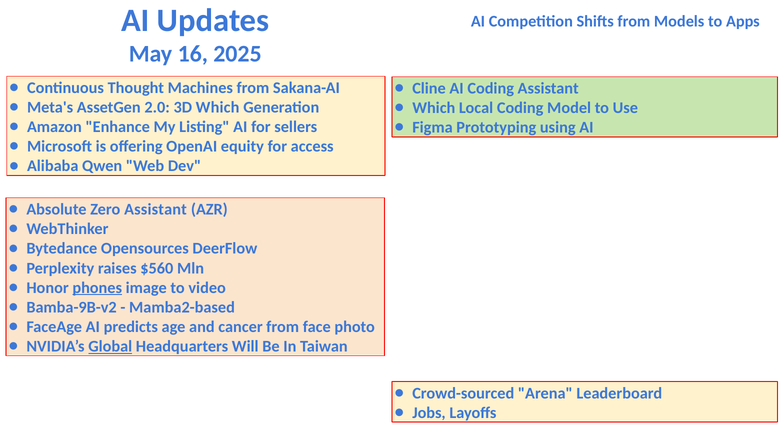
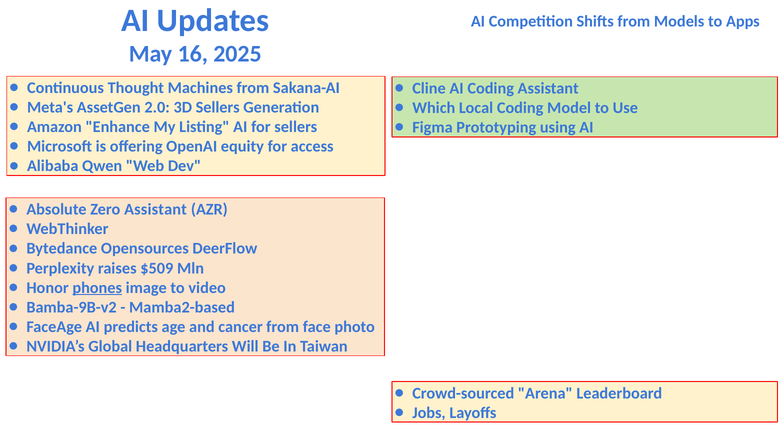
3D Which: Which -> Sellers
$560: $560 -> $509
Global underline: present -> none
